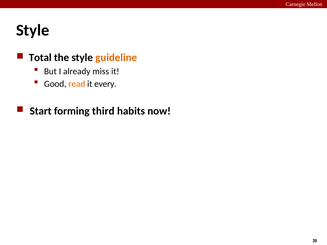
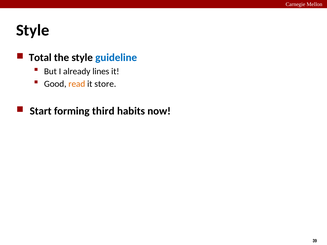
guideline colour: orange -> blue
miss: miss -> lines
every: every -> store
